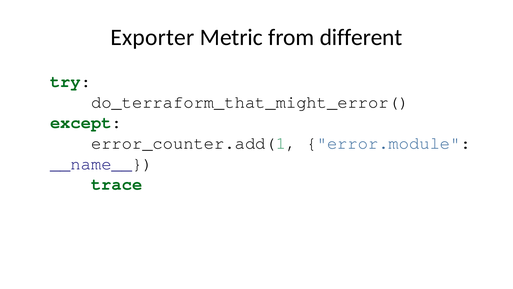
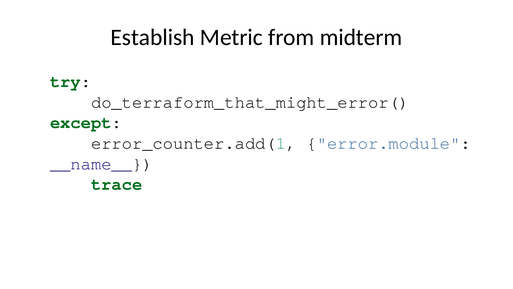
Exporter: Exporter -> Establish
different: different -> midterm
